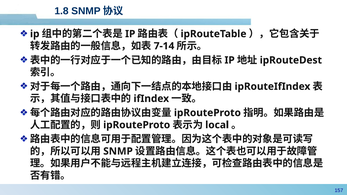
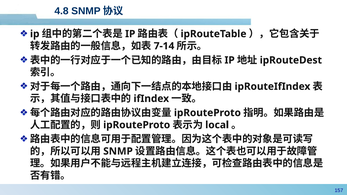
1.8: 1.8 -> 4.8
